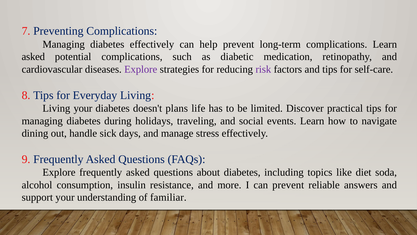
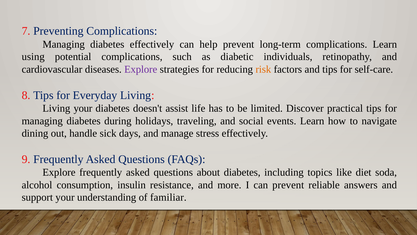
asked at (33, 57): asked -> using
medication: medication -> individuals
risk colour: purple -> orange
plans: plans -> assist
